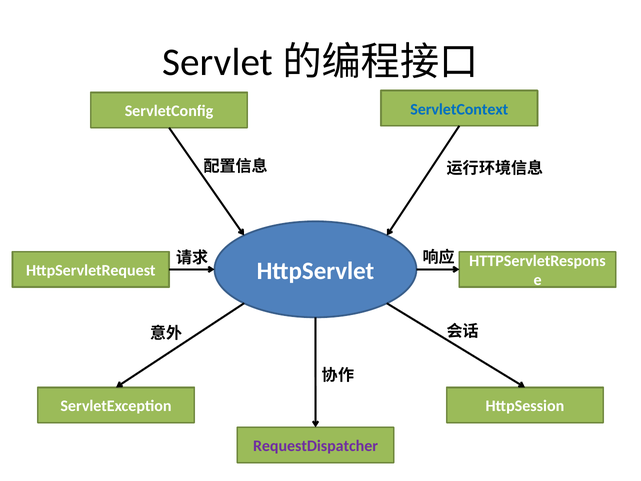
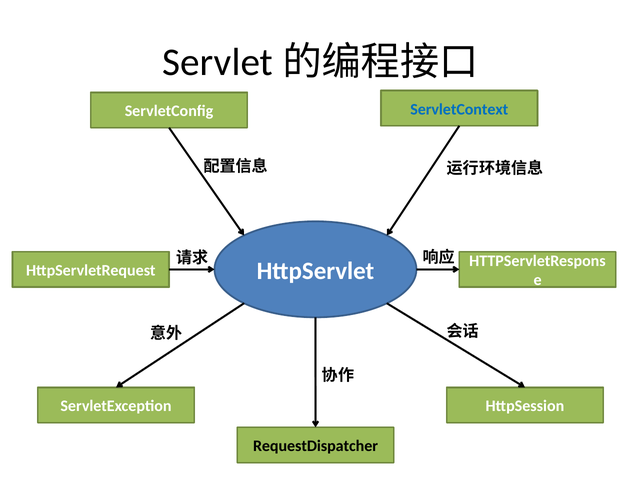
RequestDispatcher colour: purple -> black
